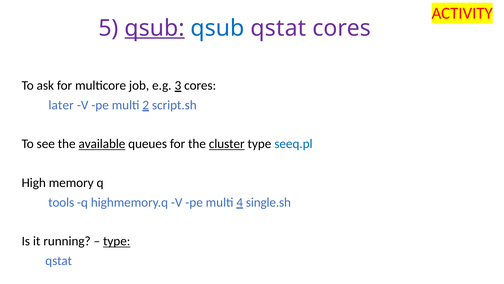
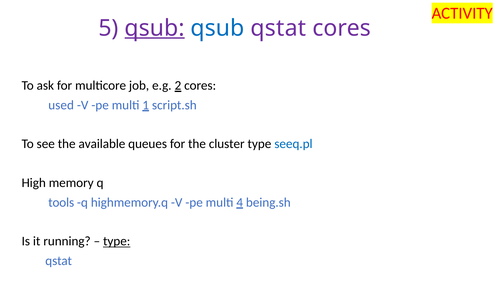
3: 3 -> 2
later: later -> used
2: 2 -> 1
available underline: present -> none
cluster underline: present -> none
single.sh: single.sh -> being.sh
